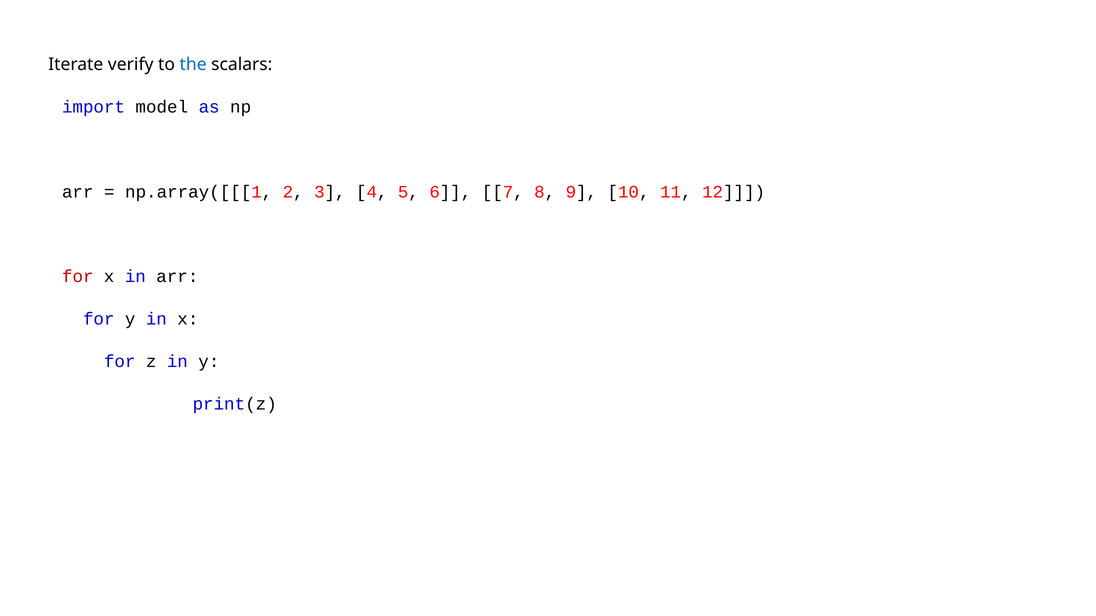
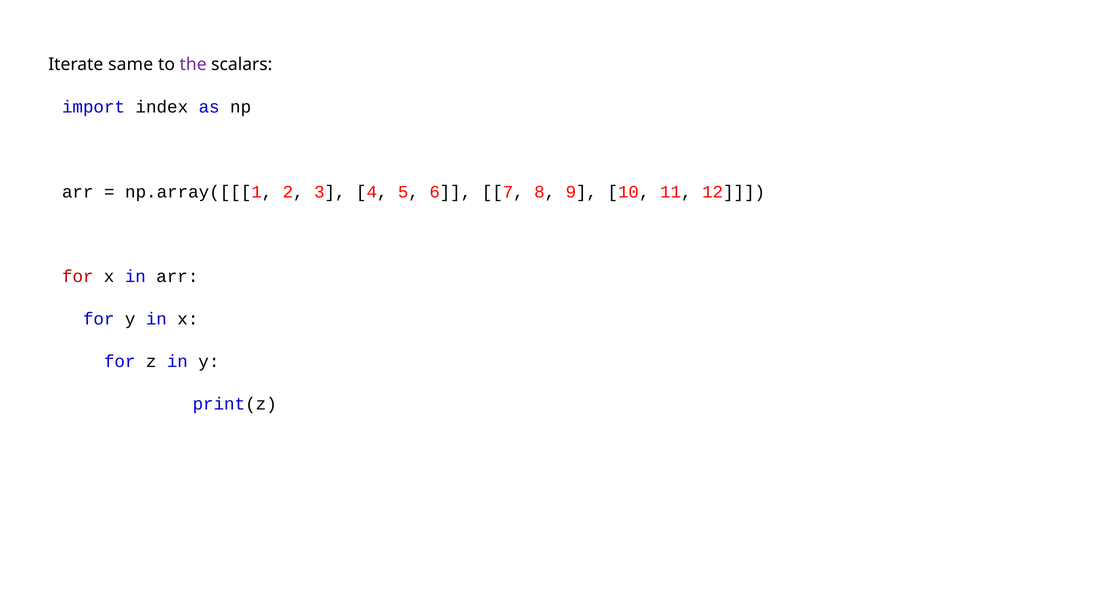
verify: verify -> same
the colour: blue -> purple
model: model -> index
